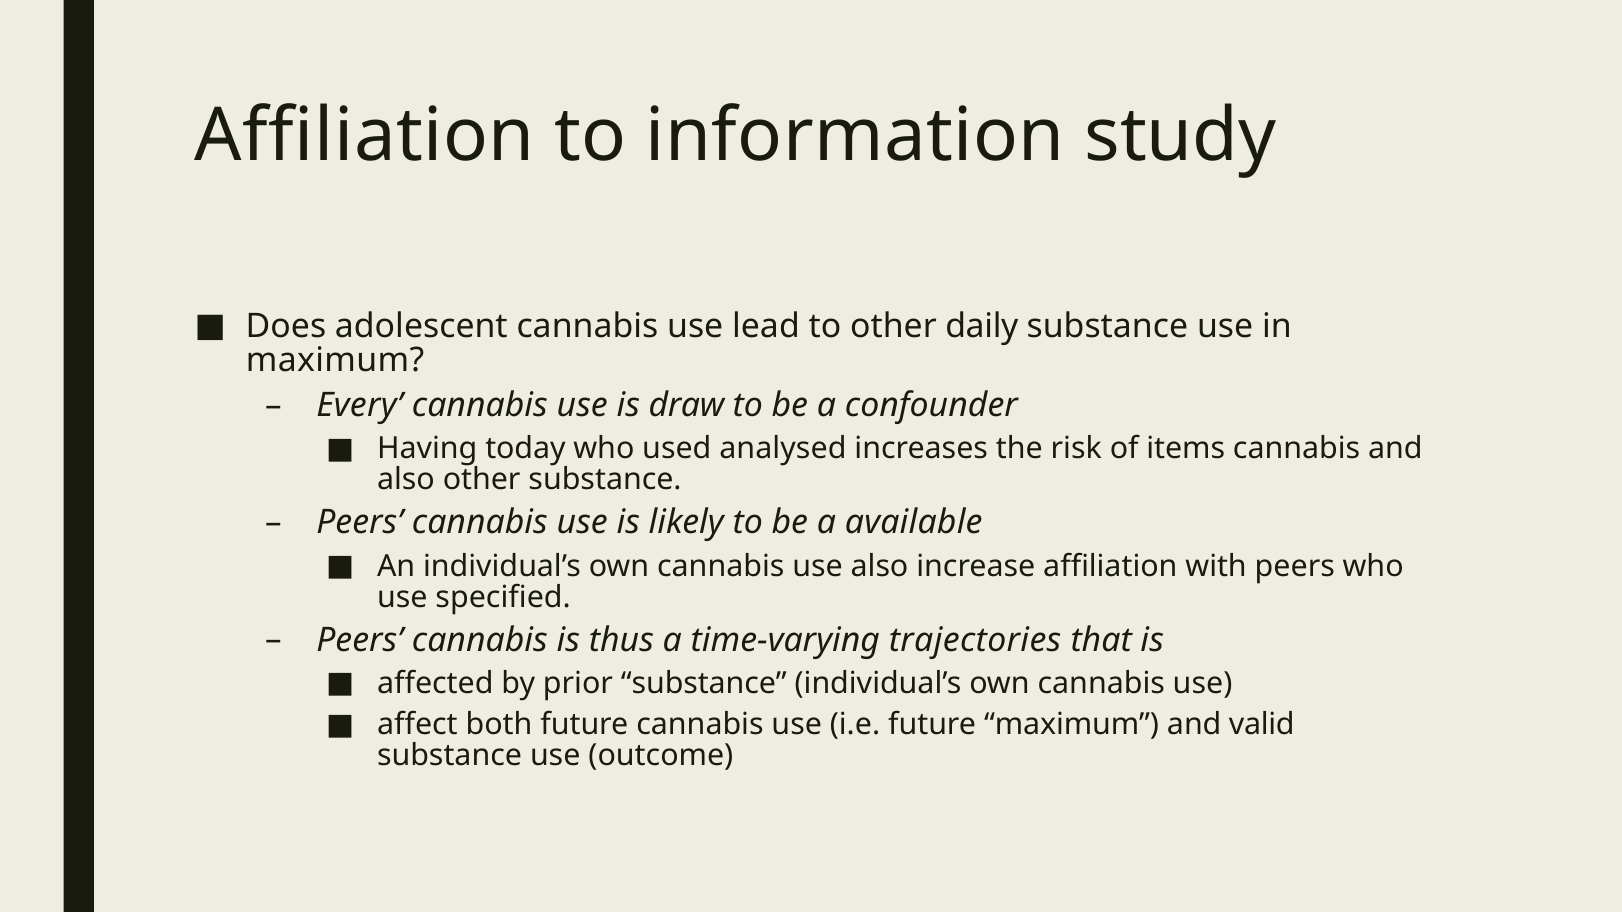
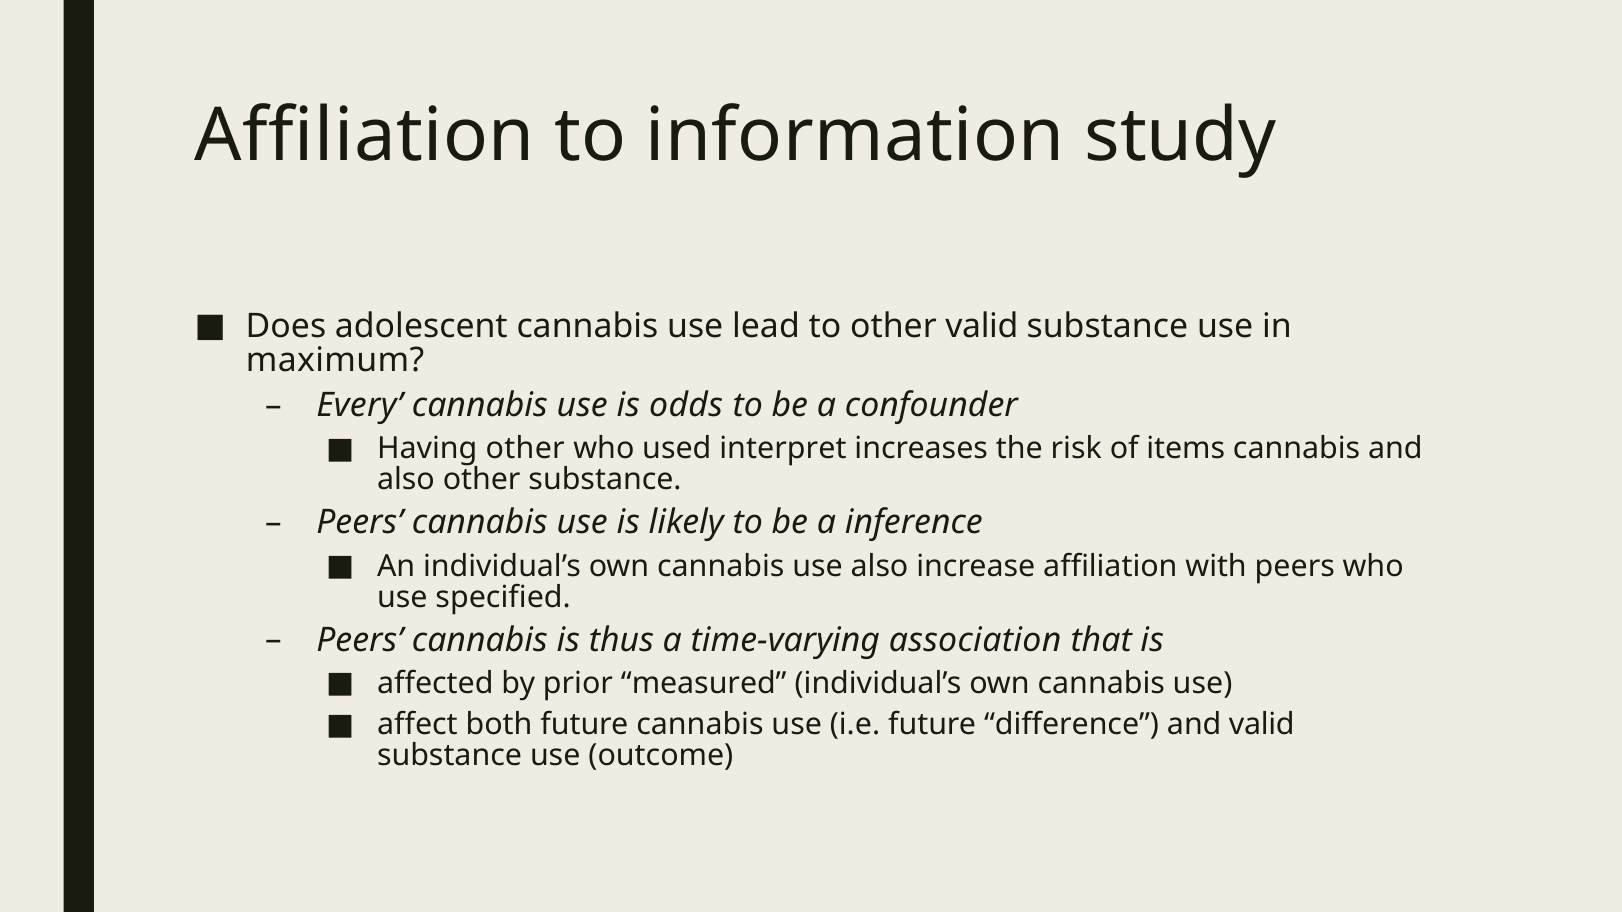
other daily: daily -> valid
draw: draw -> odds
Having today: today -> other
analysed: analysed -> interpret
available: available -> inference
trajectories: trajectories -> association
prior substance: substance -> measured
future maximum: maximum -> difference
